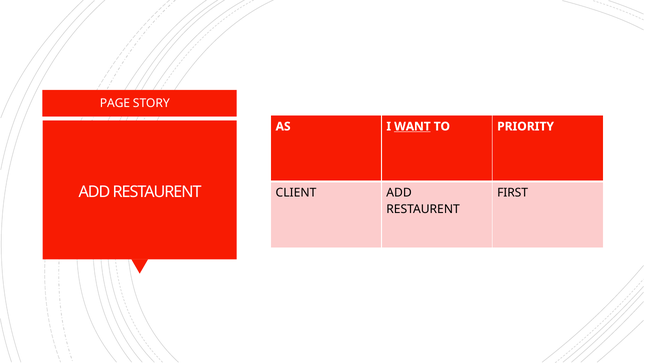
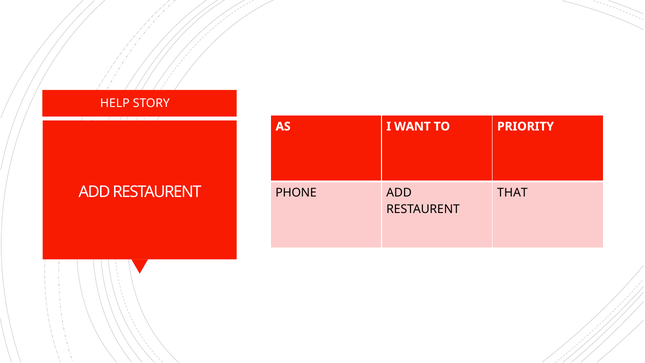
PAGE: PAGE -> HELP
WANT underline: present -> none
CLIENT: CLIENT -> PHONE
FIRST: FIRST -> THAT
